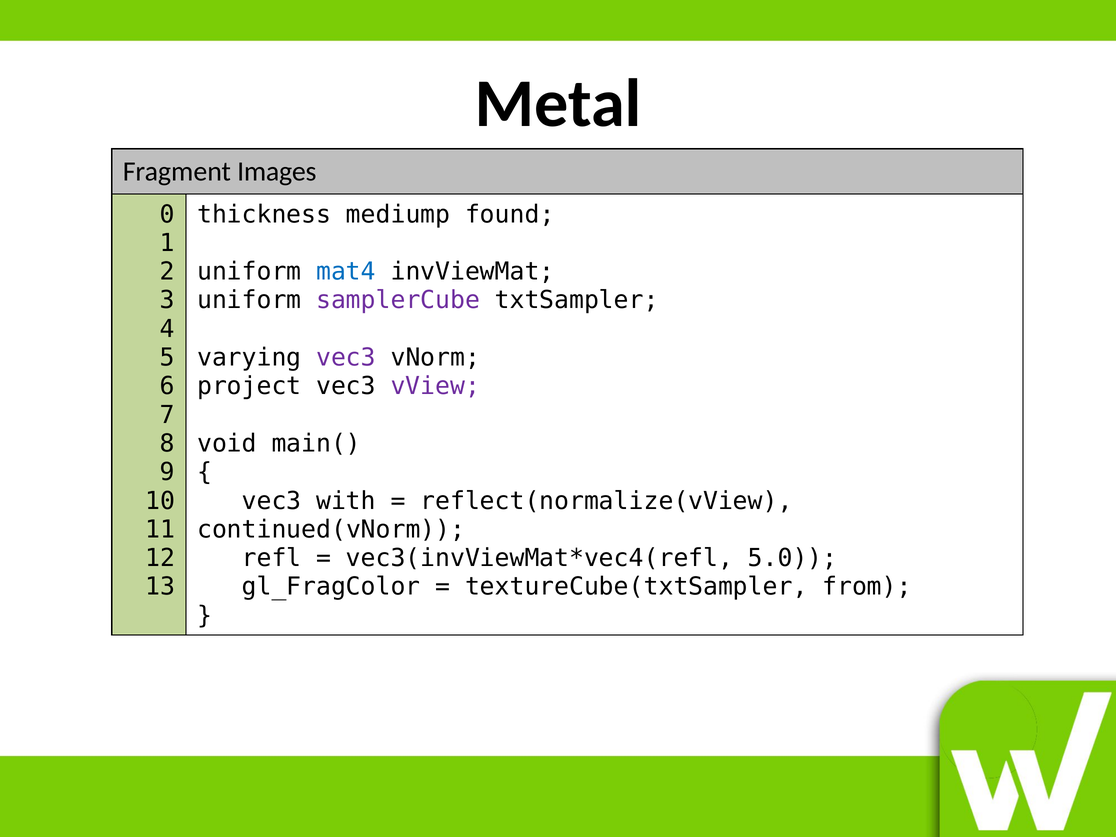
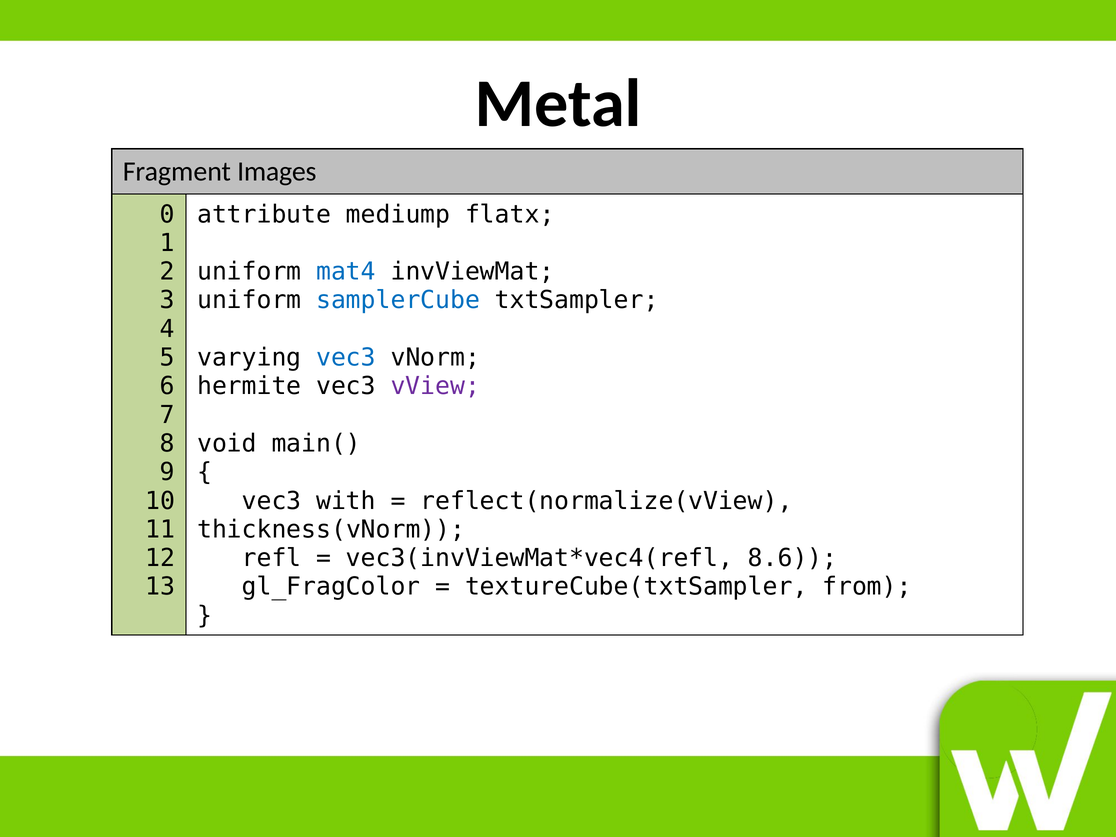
thickness: thickness -> attribute
found: found -> flatx
samplerCube colour: purple -> blue
vec3 at (346, 358) colour: purple -> blue
project: project -> hermite
continued(vNorm: continued(vNorm -> thickness(vNorm
5.0: 5.0 -> 8.6
